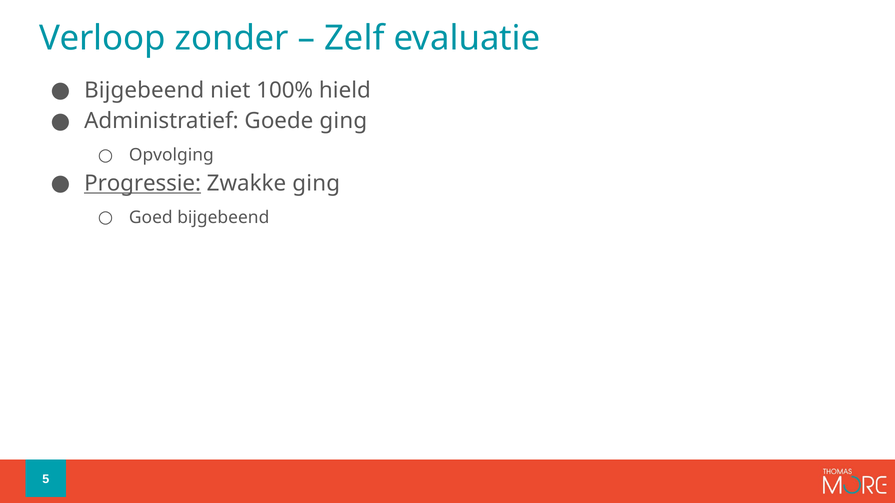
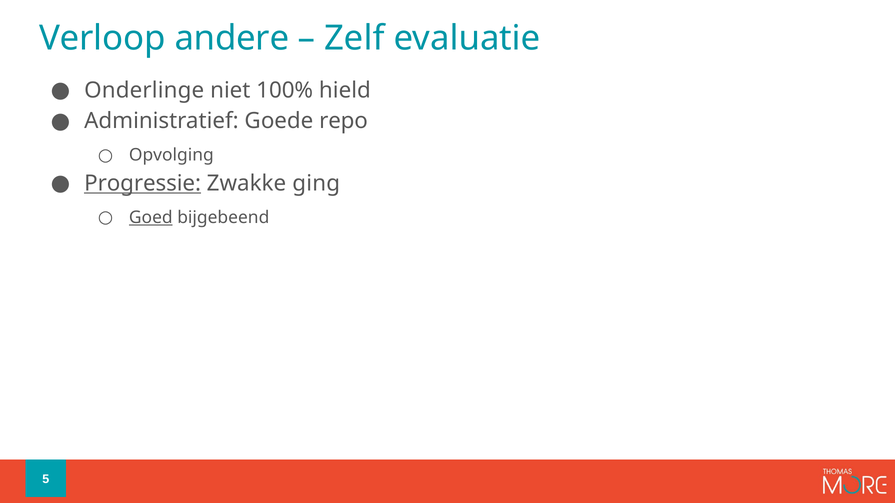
zonder: zonder -> andere
Bijgebeend at (144, 90): Bijgebeend -> Onderlinge
Goede ging: ging -> repo
Goed underline: none -> present
